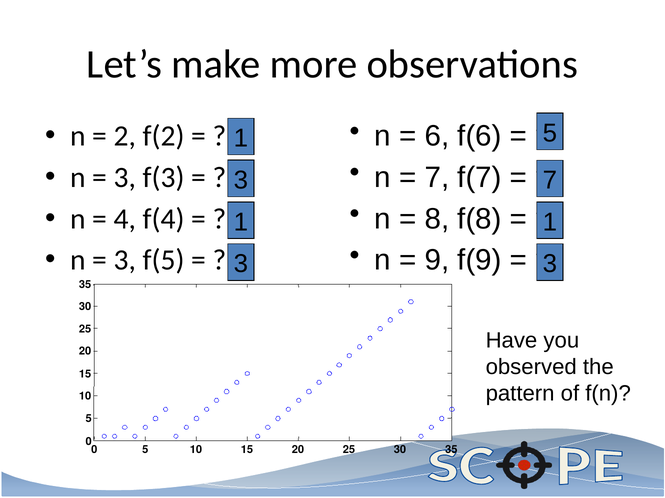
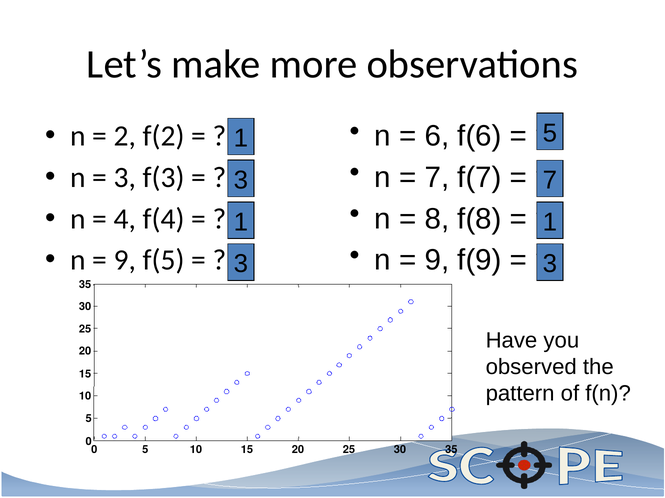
3 at (125, 261): 3 -> 9
